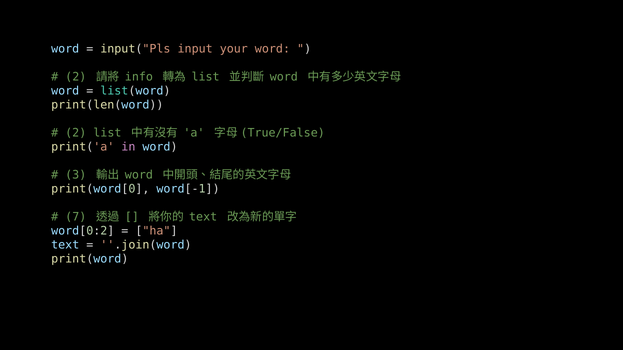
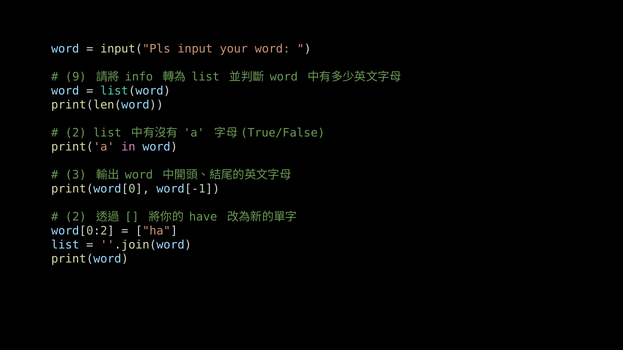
2 at (76, 77): 2 -> 9
7 at (76, 217): 7 -> 2
text at (203, 217): text -> have
text at (65, 245): text -> list
